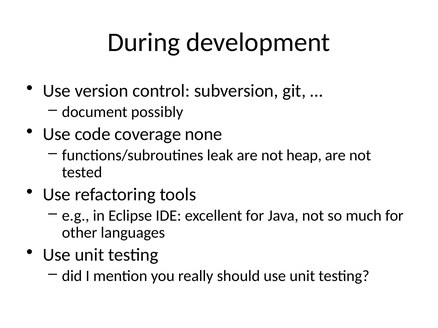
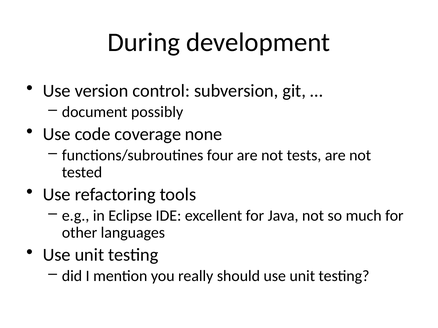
leak: leak -> four
heap: heap -> tests
